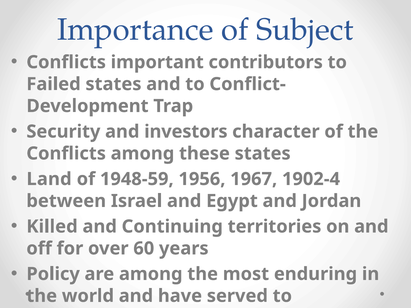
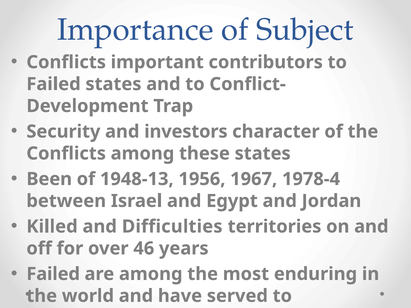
Land: Land -> Been
1948-59: 1948-59 -> 1948-13
1902-4: 1902-4 -> 1978-4
Continuing: Continuing -> Difficulties
60: 60 -> 46
Policy at (53, 274): Policy -> Failed
